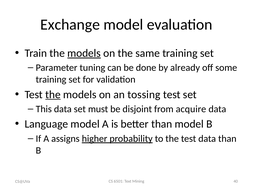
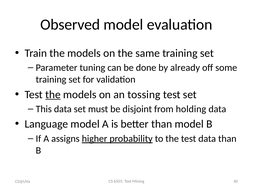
Exchange: Exchange -> Observed
models at (84, 53) underline: present -> none
acquire: acquire -> holding
